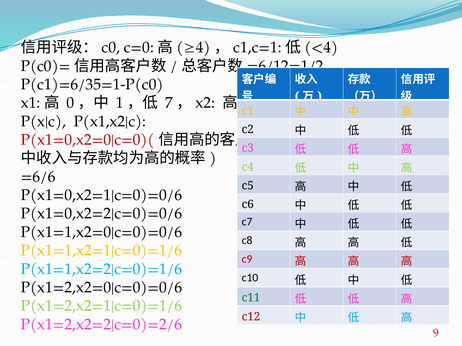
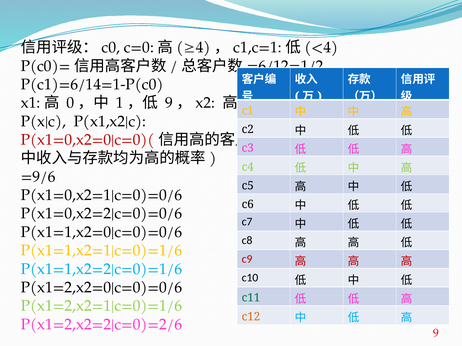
P(c1)=6/35=1-P(c0: P(c1)=6/35=1-P(c0 -> P(c1)=6/14=1-P(c0
7 at (169, 103): 7 -> 9
=6/6: =6/6 -> =9/6
c12 colour: red -> orange
